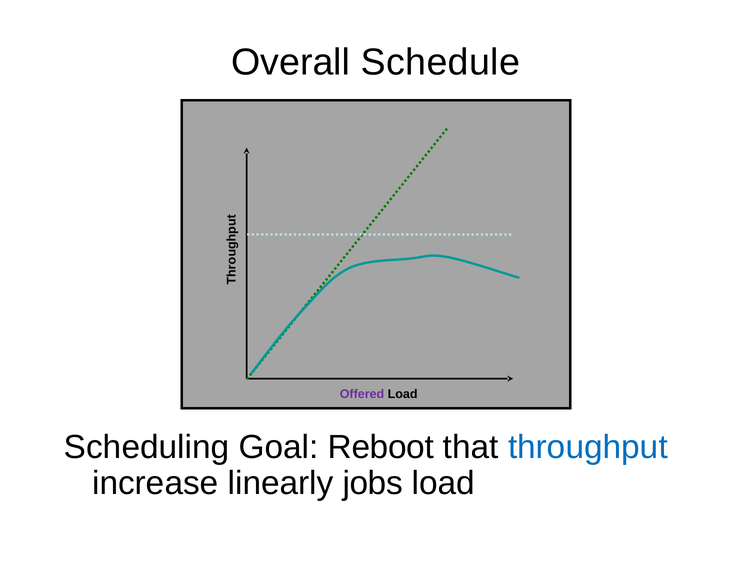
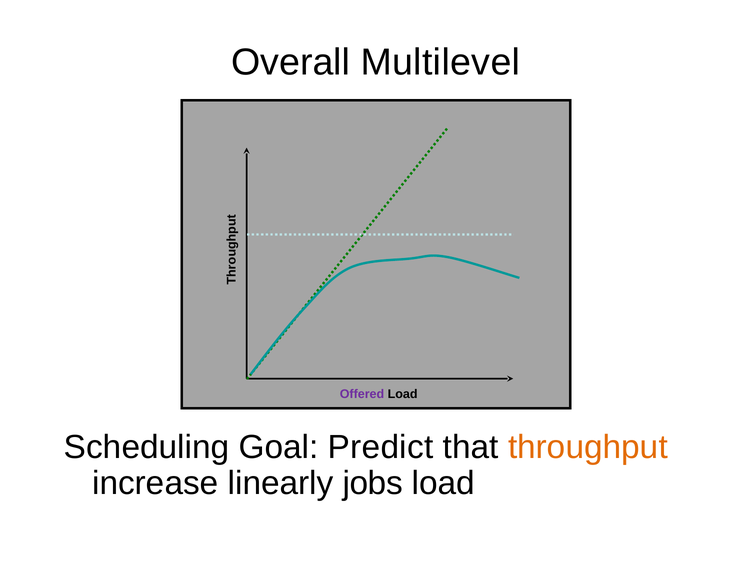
Schedule: Schedule -> Multilevel
Reboot: Reboot -> Predict
throughput colour: blue -> orange
